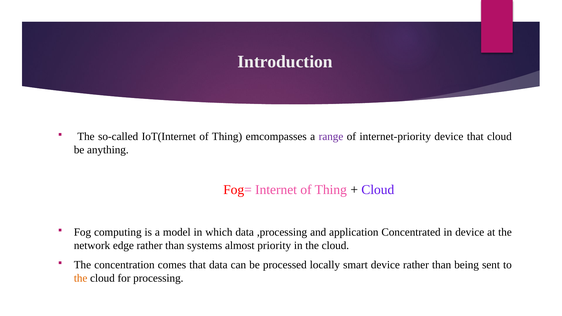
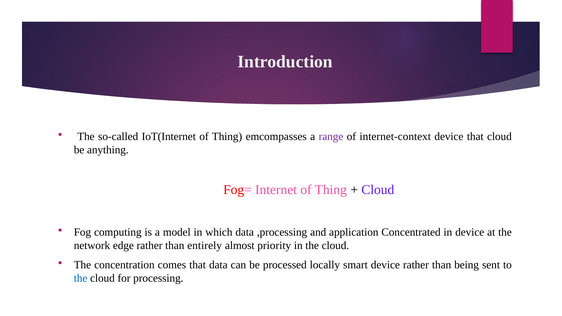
internet-priority: internet-priority -> internet-context
systems: systems -> entirely
the at (81, 278) colour: orange -> blue
